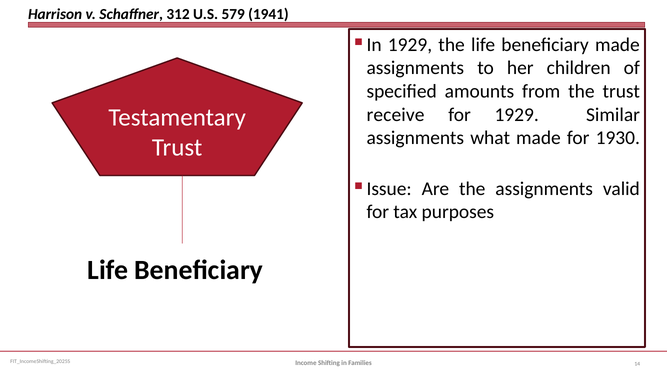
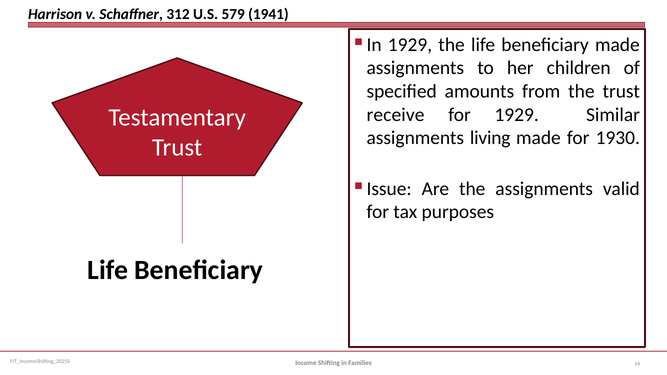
what: what -> living
